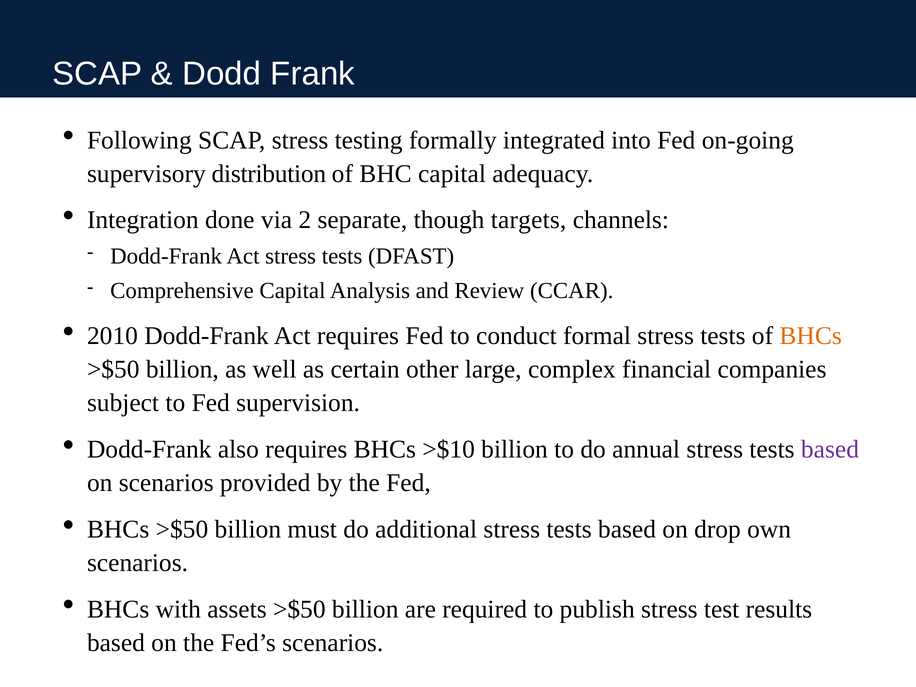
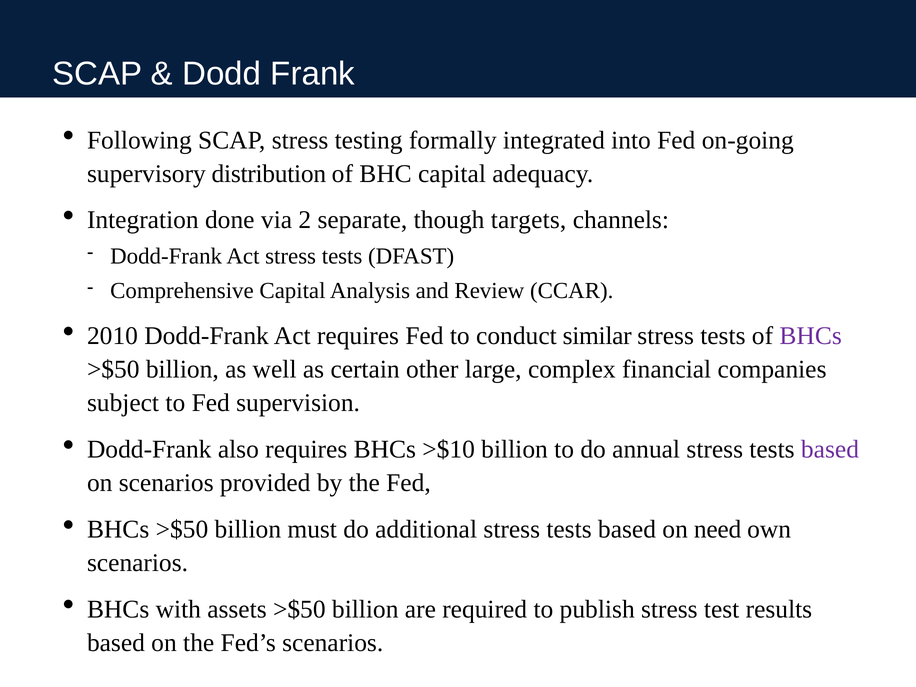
formal: formal -> similar
BHCs at (811, 336) colour: orange -> purple
drop: drop -> need
